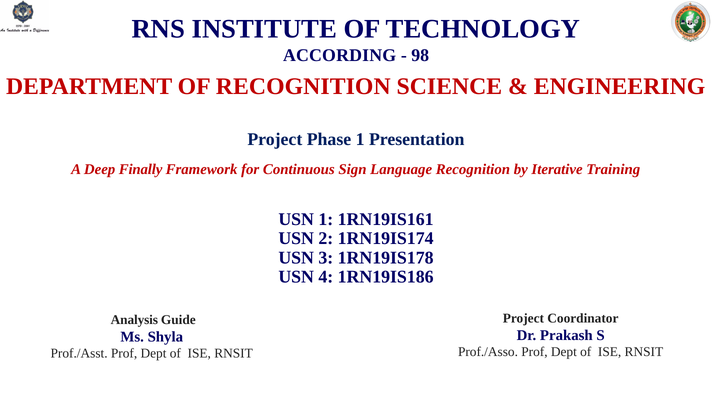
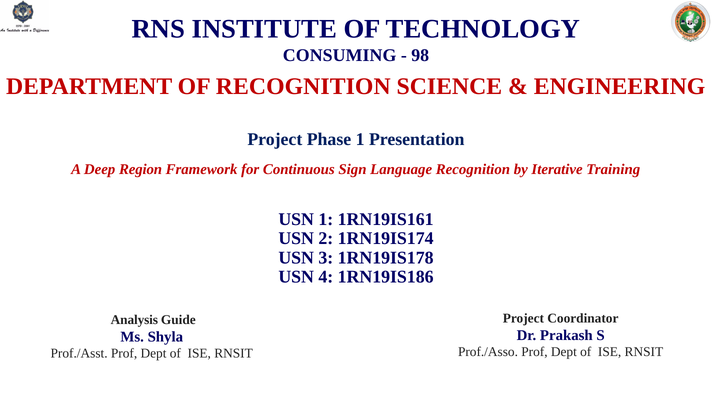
ACCORDING: ACCORDING -> CONSUMING
Finally: Finally -> Region
